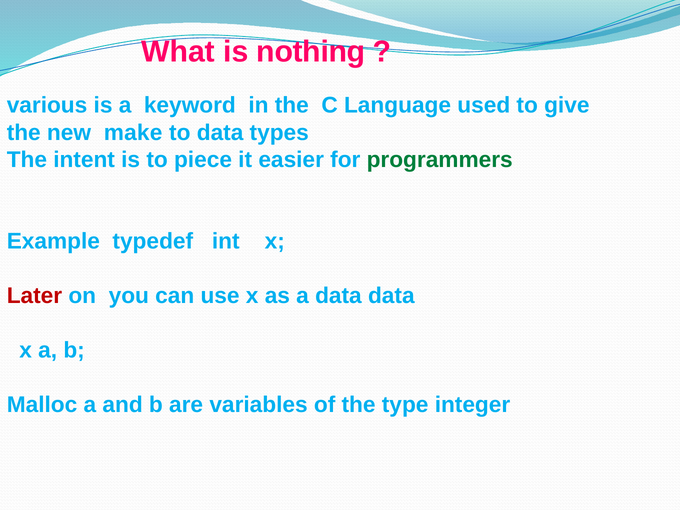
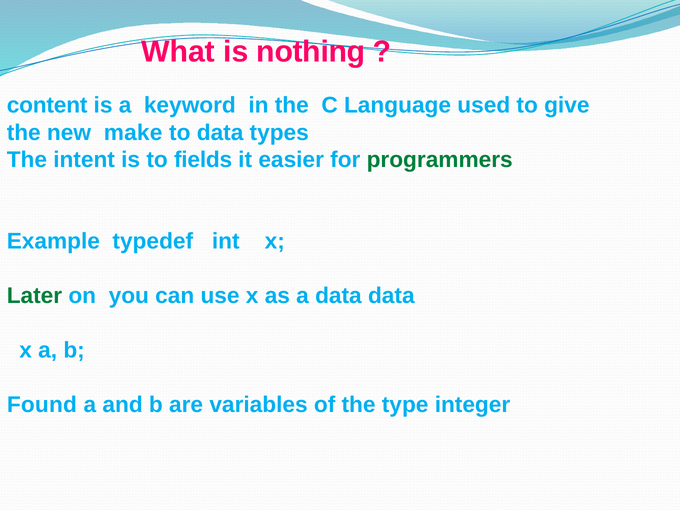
various: various -> content
piece: piece -> fields
Later colour: red -> green
Malloc: Malloc -> Found
